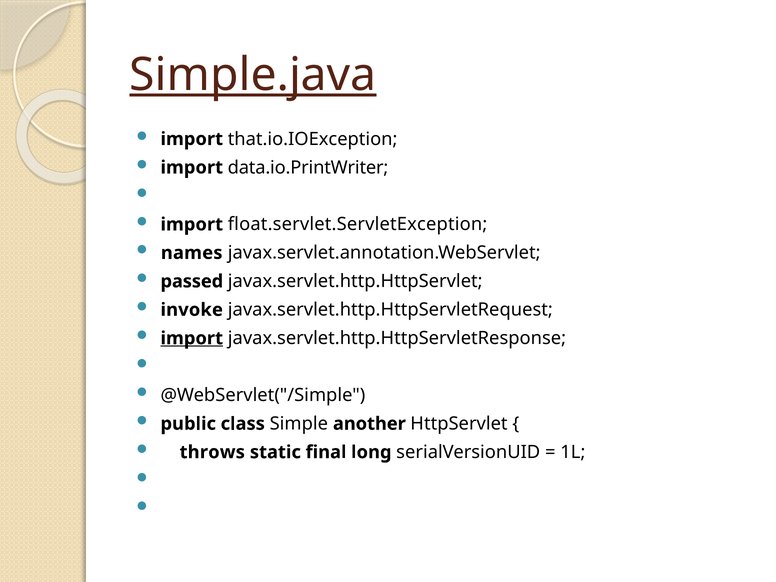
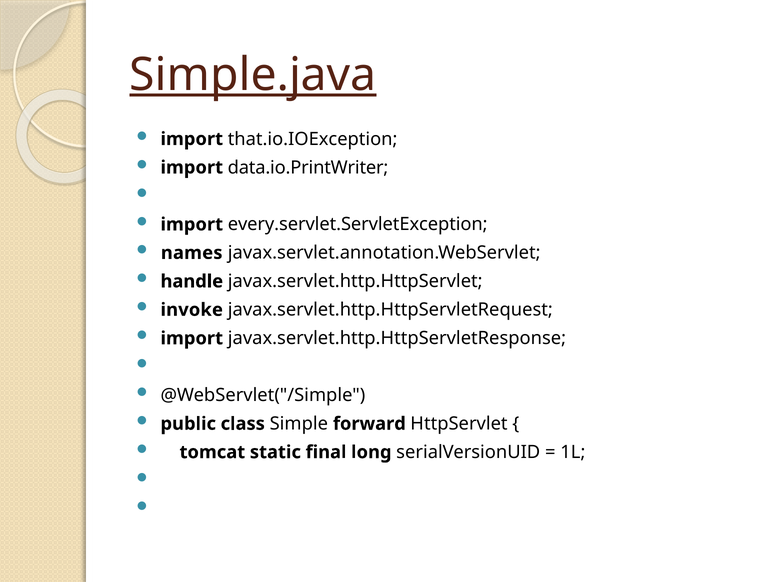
float.servlet.ServletException: float.servlet.ServletException -> every.servlet.ServletException
passed: passed -> handle
import at (192, 338) underline: present -> none
another: another -> forward
throws: throws -> tomcat
